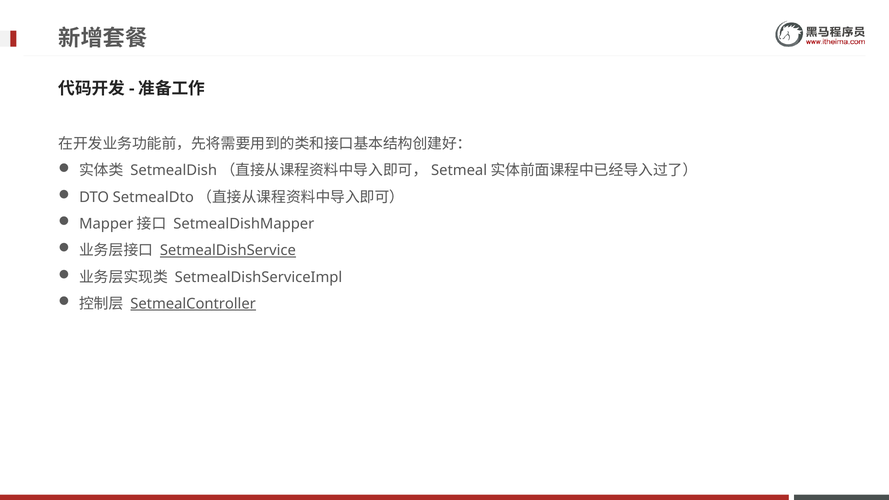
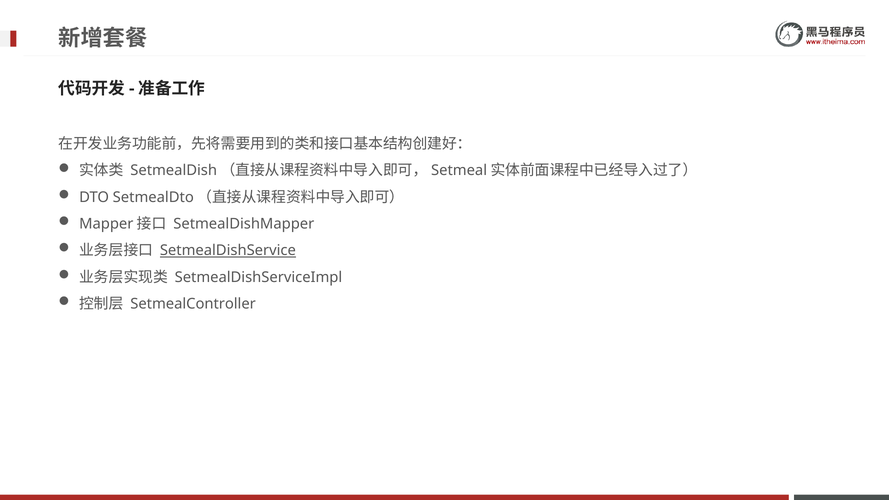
SetmealController underline: present -> none
